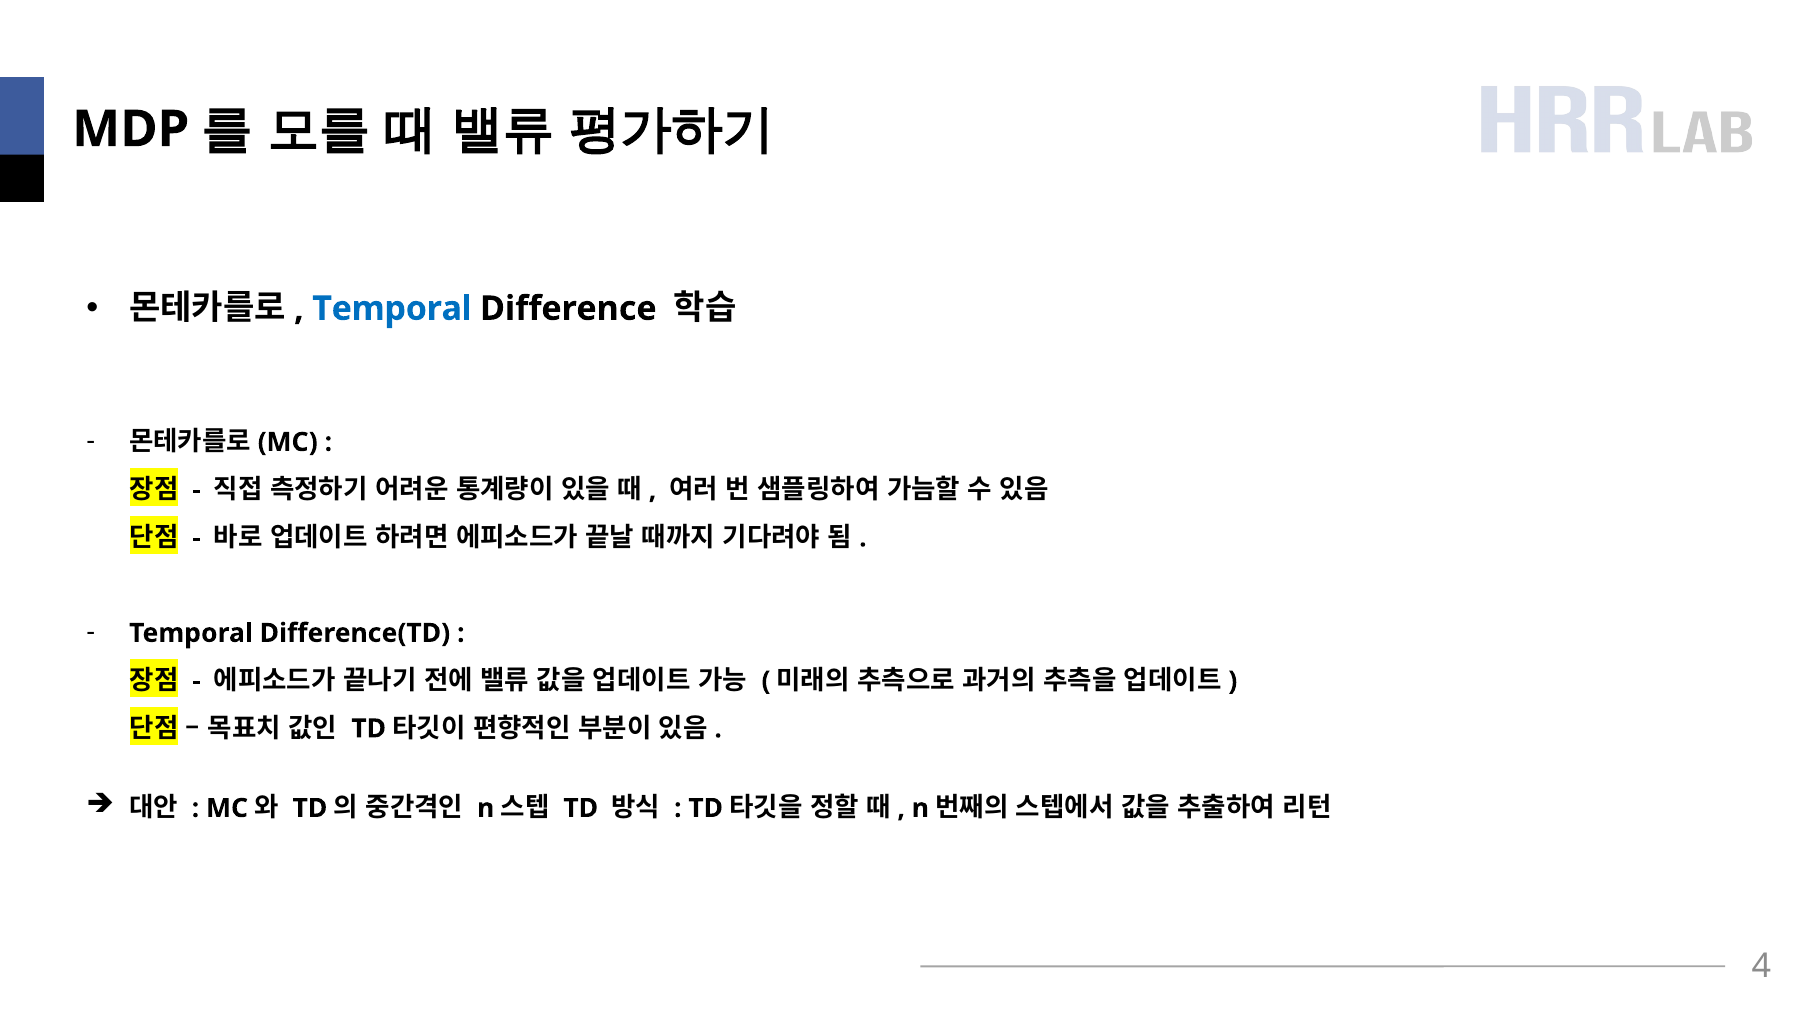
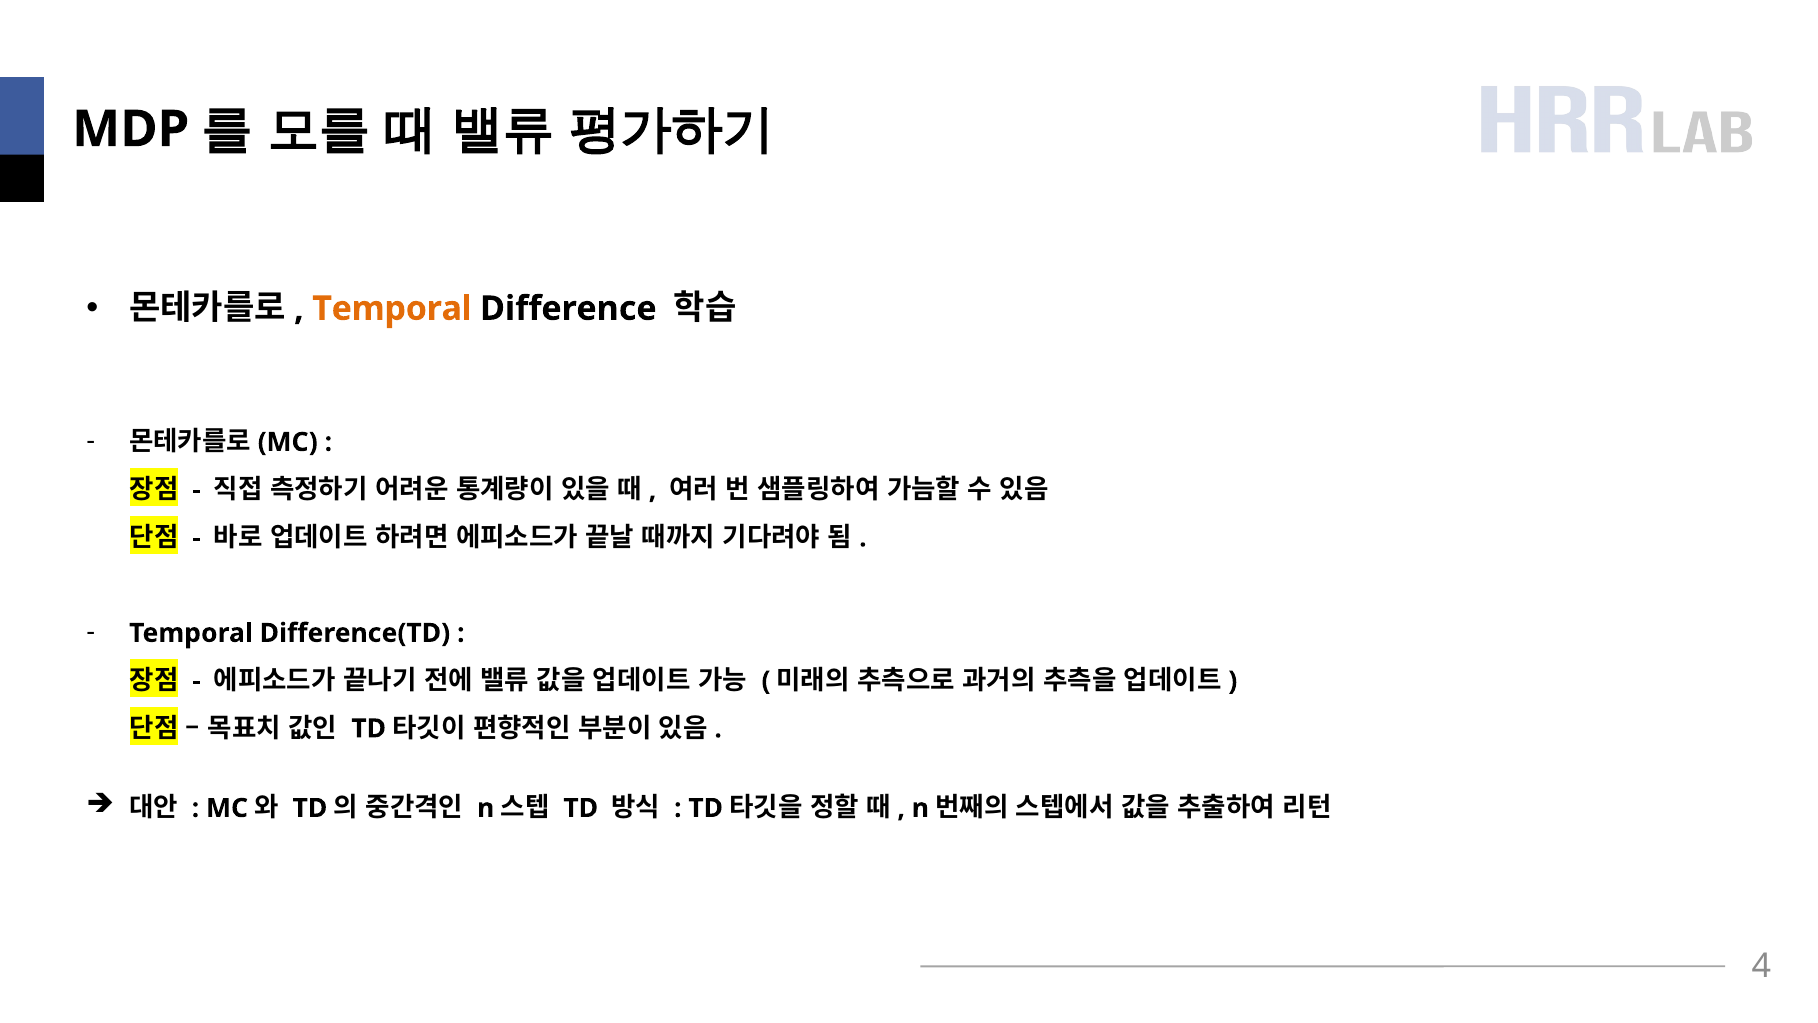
Temporal at (392, 308) colour: blue -> orange
